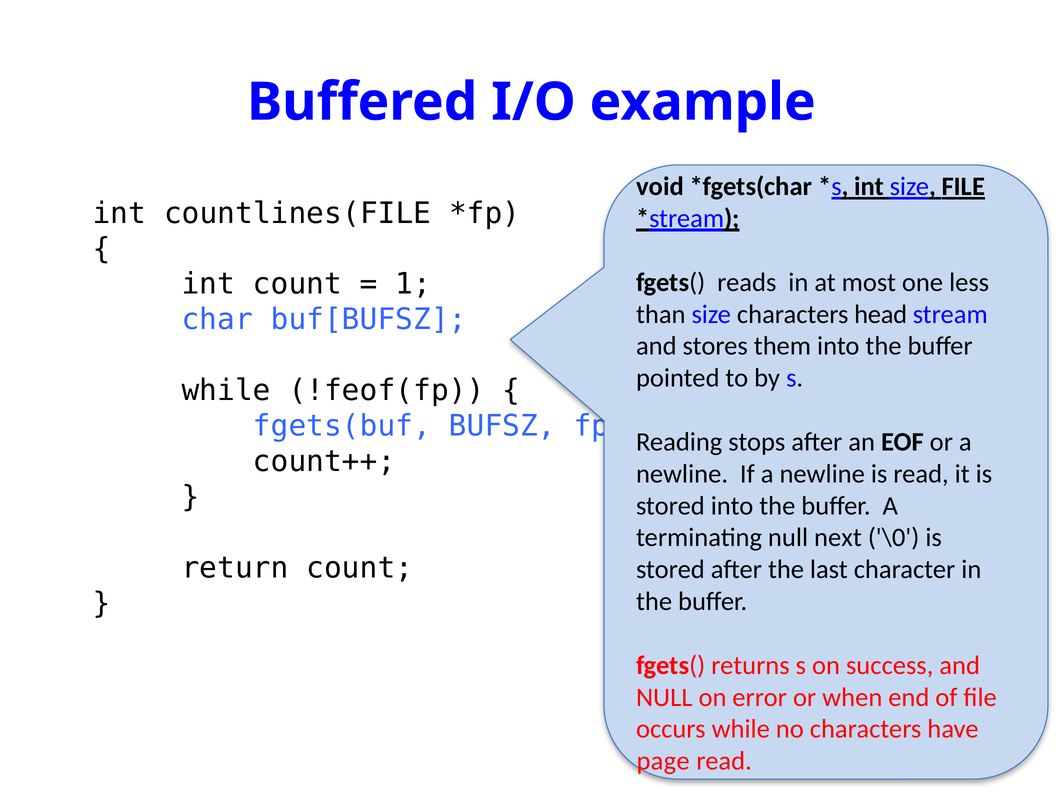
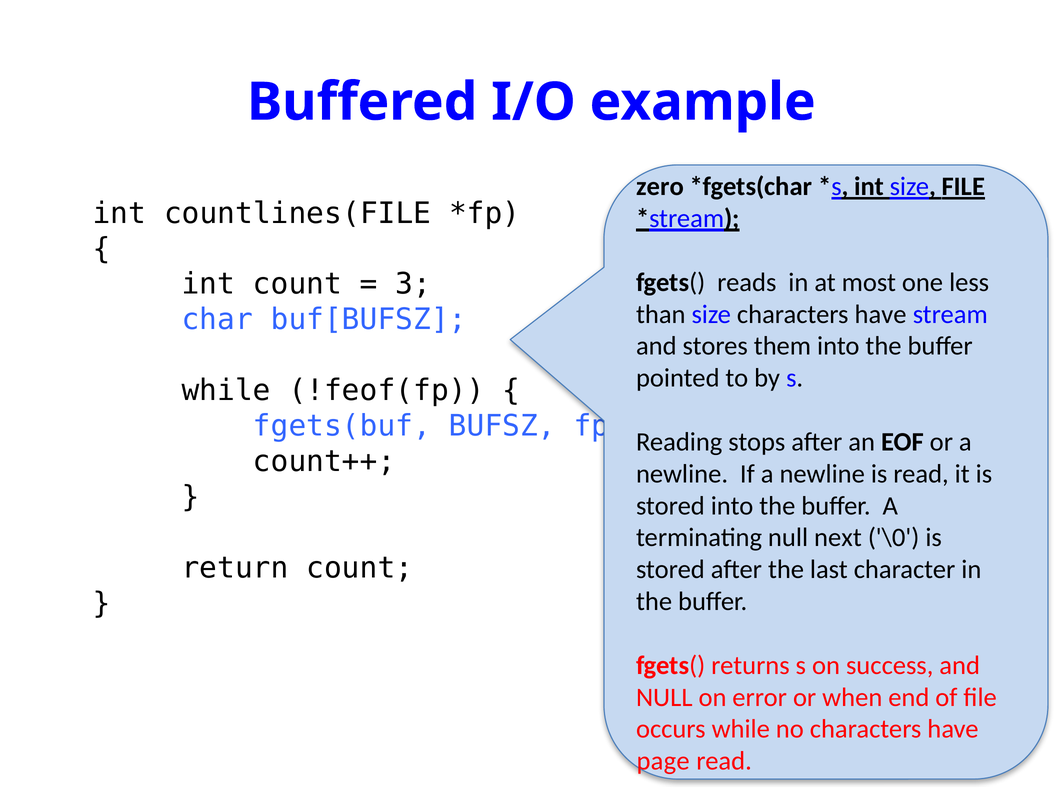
void: void -> zero
1: 1 -> 3
size characters head: head -> have
